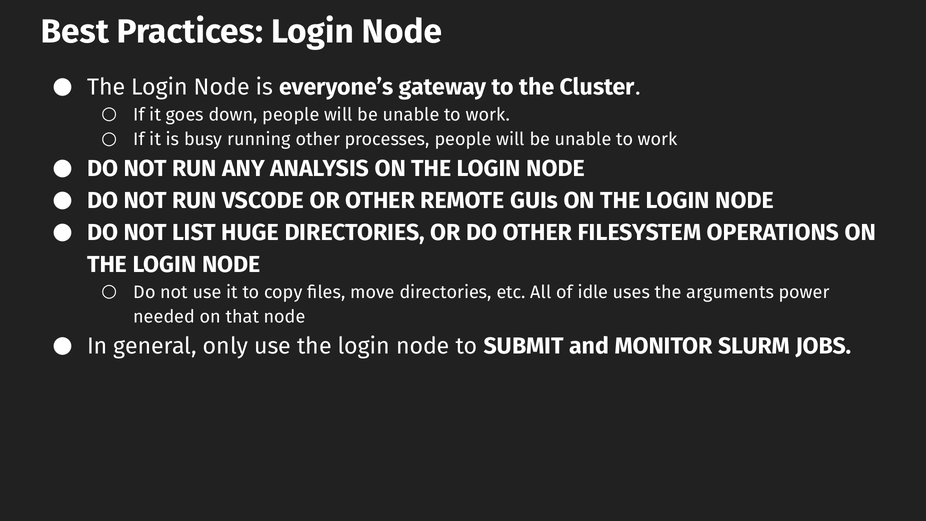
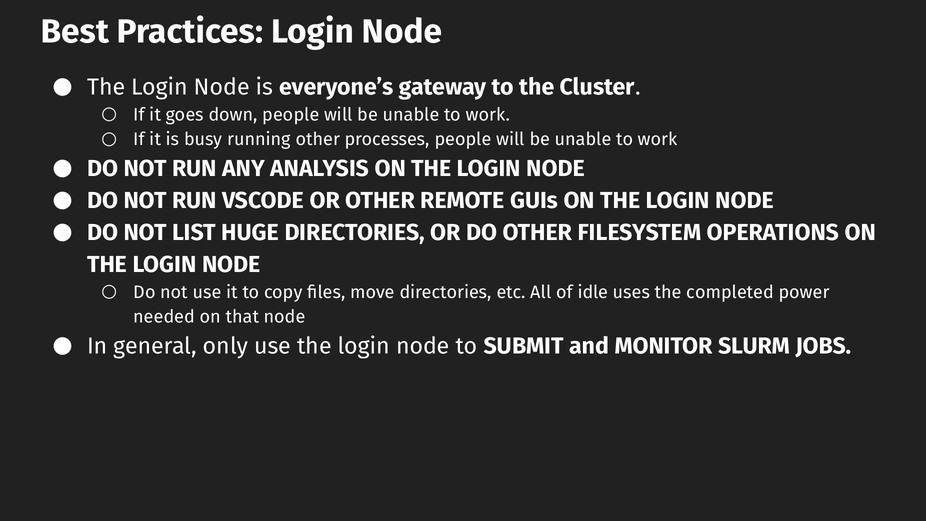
arguments: arguments -> completed
